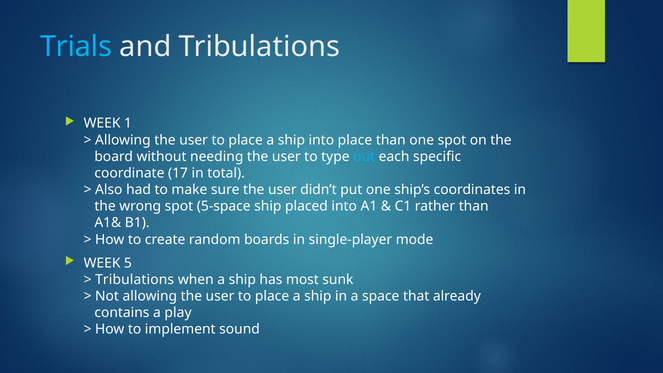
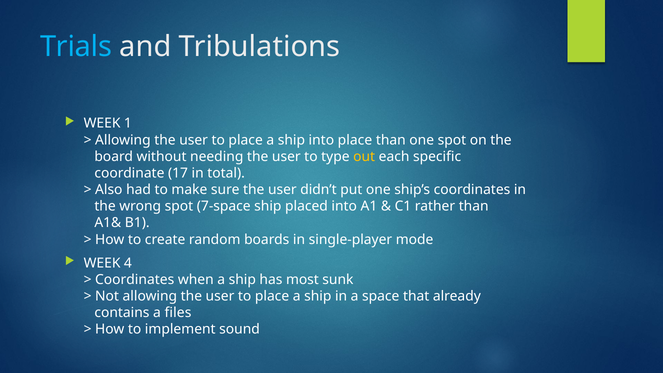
out colour: light blue -> yellow
5-space: 5-space -> 7-space
5: 5 -> 4
Tribulations at (135, 280): Tribulations -> Coordinates
play: play -> files
